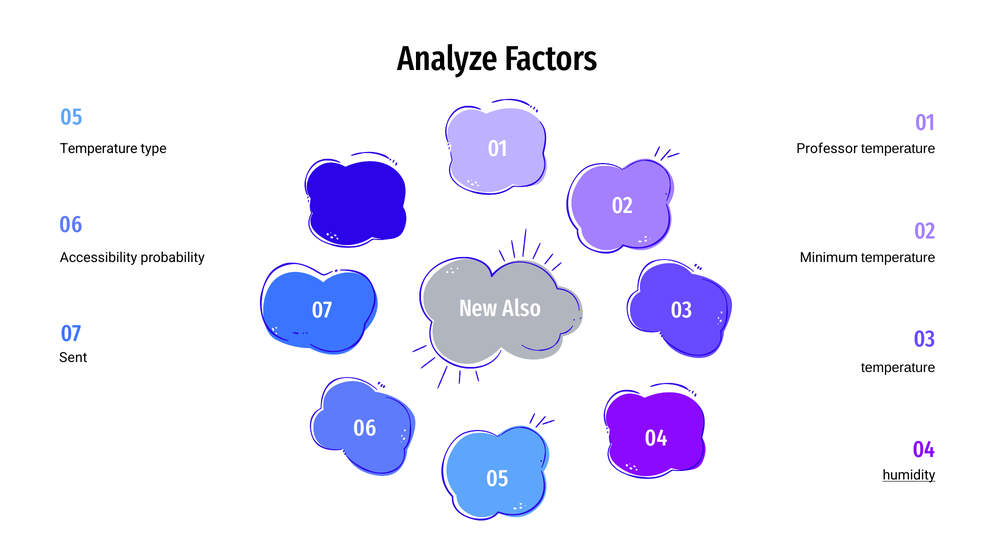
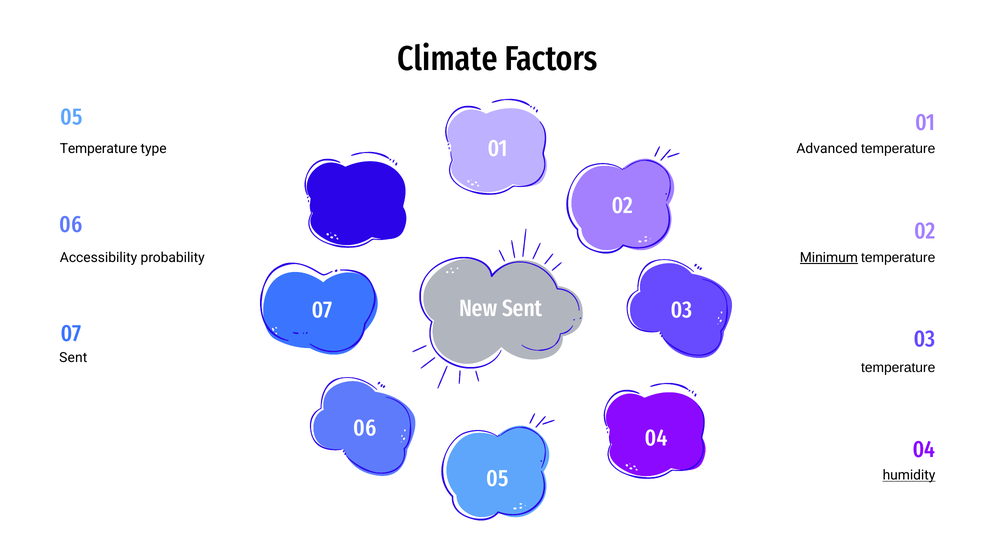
Analyze: Analyze -> Climate
Professor: Professor -> Advanced
Minimum underline: none -> present
New Also: Also -> Sent
